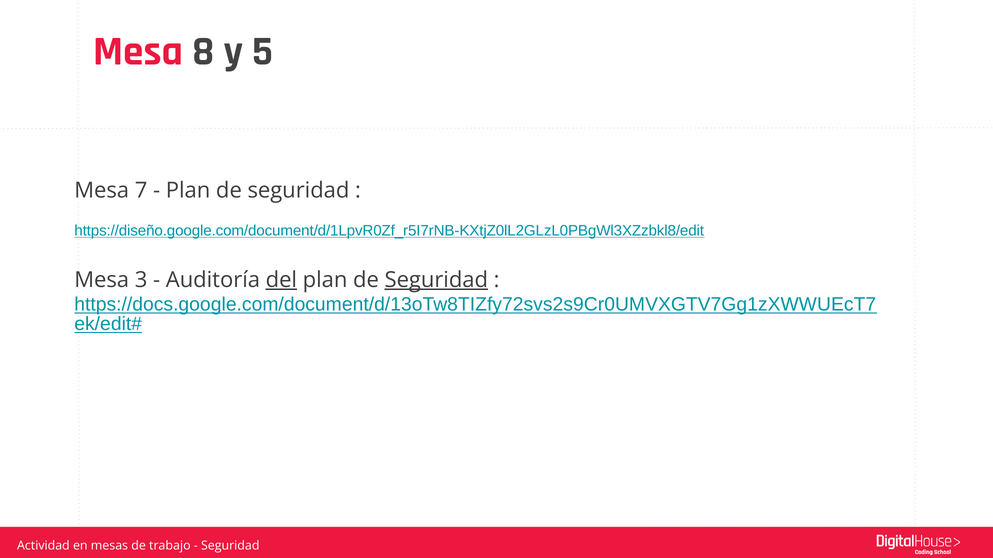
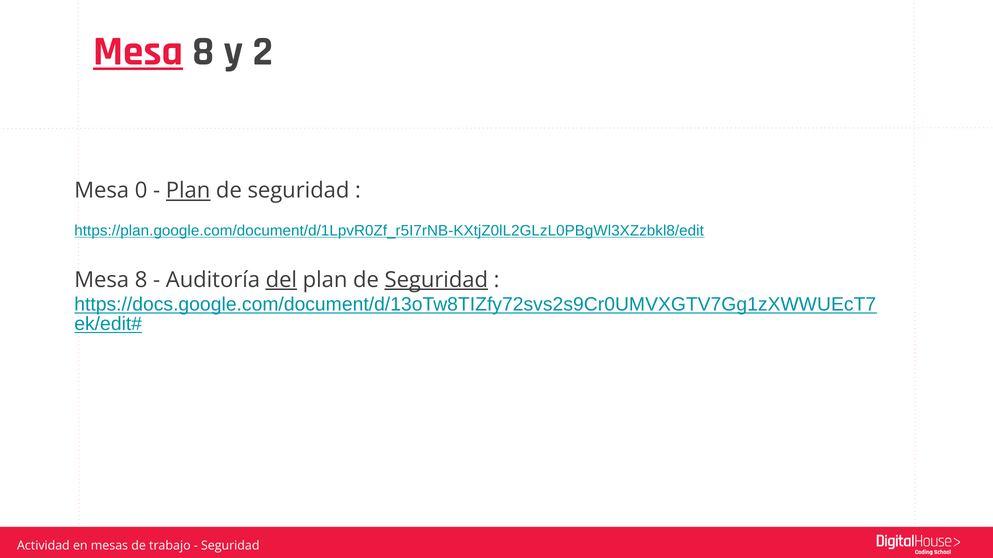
Mesa at (138, 51) underline: none -> present
5: 5 -> 2
7: 7 -> 0
Plan at (188, 191) underline: none -> present
https://diseño.google.com/document/d/1LpvR0Zf_r5I7rNB-KXtjZ0lL2GLzL0PBgWl3XZzbkl8/edit: https://diseño.google.com/document/d/1LpvR0Zf_r5I7rNB-KXtjZ0lL2GLzL0PBgWl3XZzbkl8/edit -> https://plan.google.com/document/d/1LpvR0Zf_r5I7rNB-KXtjZ0lL2GLzL0PBgWl3XZzbkl8/edit
3 at (141, 280): 3 -> 8
